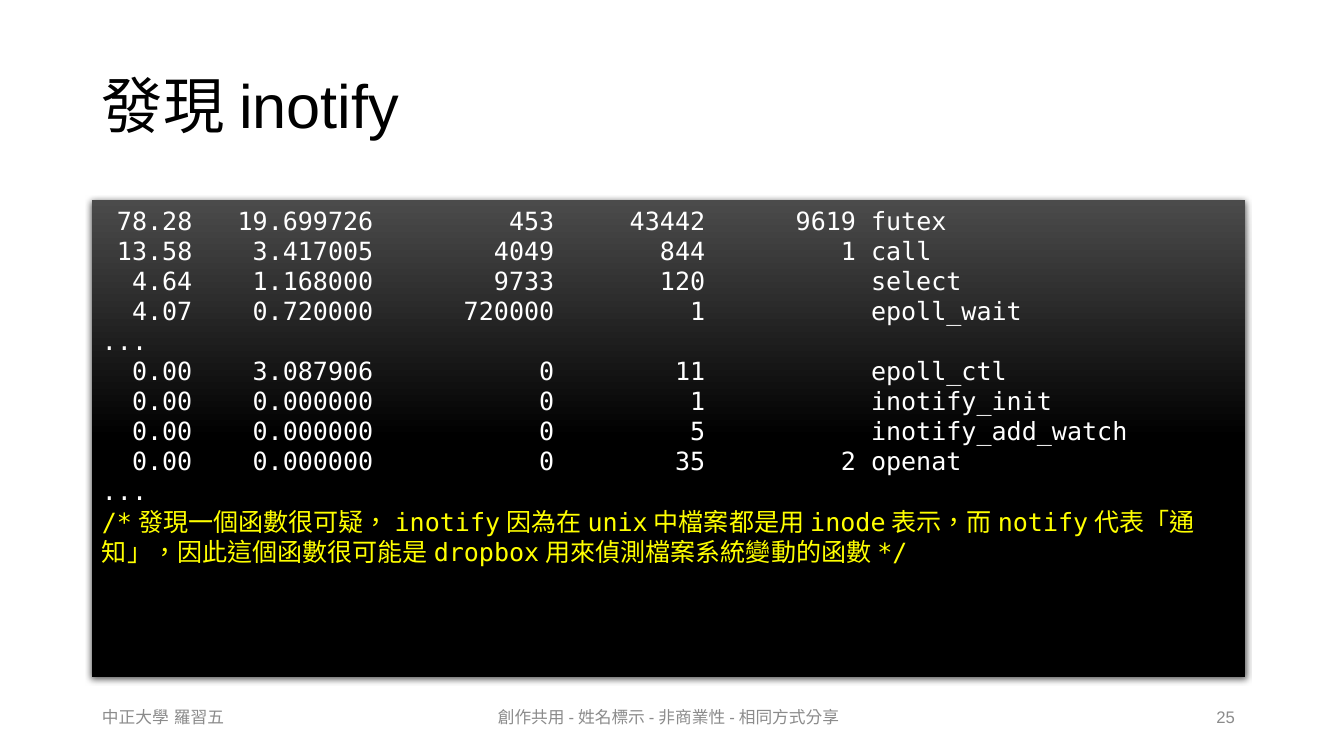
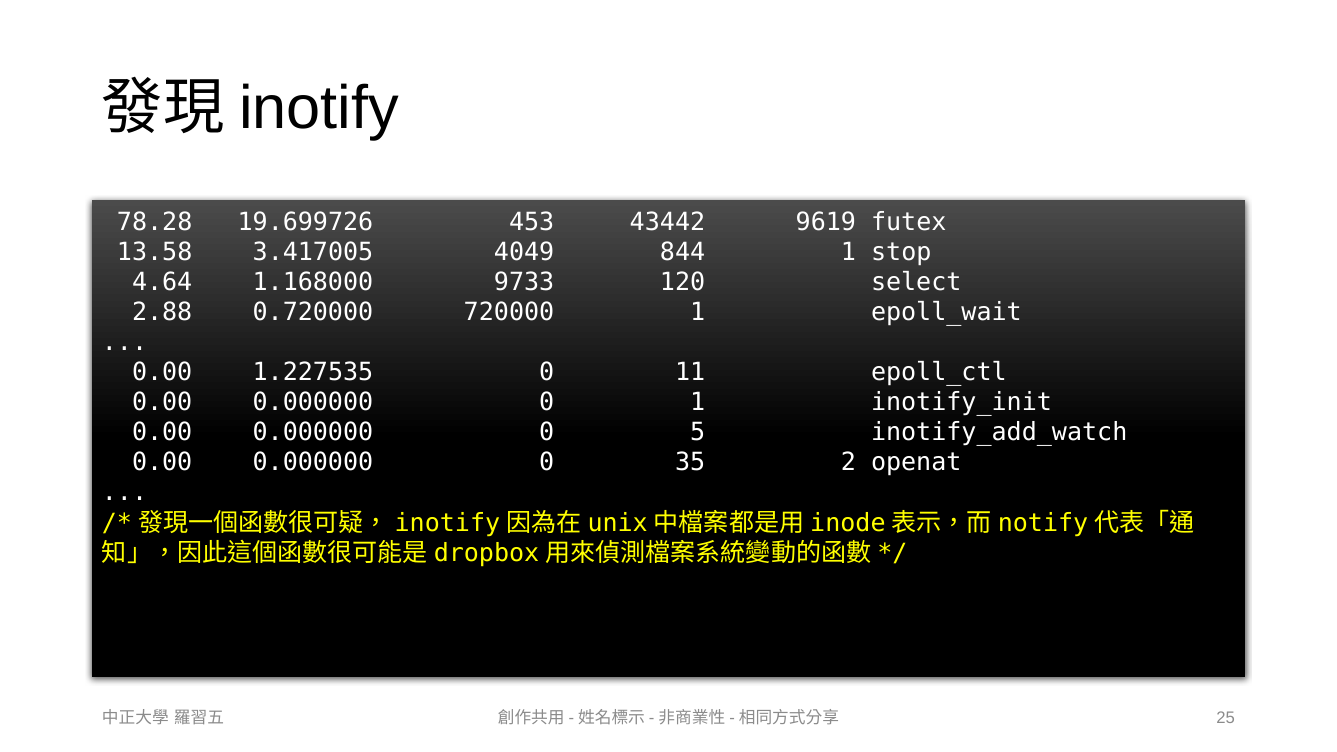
call: call -> stop
4.07: 4.07 -> 2.88
3.087906: 3.087906 -> 1.227535
